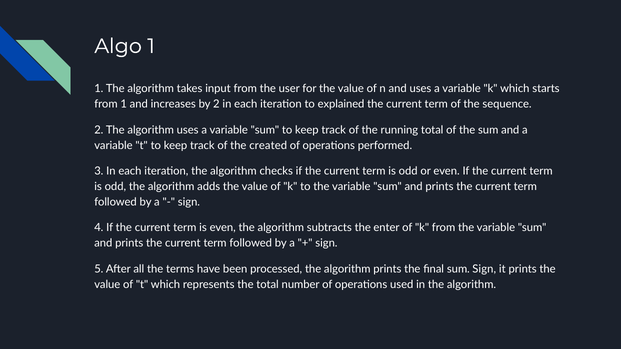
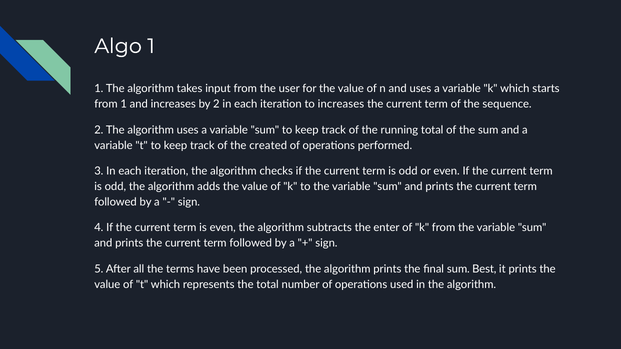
to explained: explained -> increases
sum Sign: Sign -> Best
